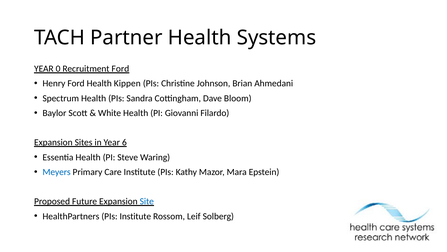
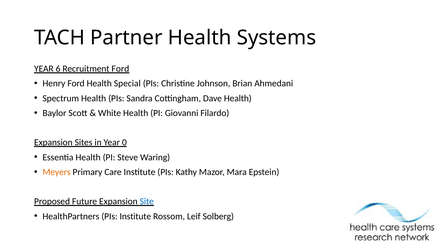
0: 0 -> 6
Kippen: Kippen -> Special
Dave Bloom: Bloom -> Health
6: 6 -> 0
Meyers colour: blue -> orange
